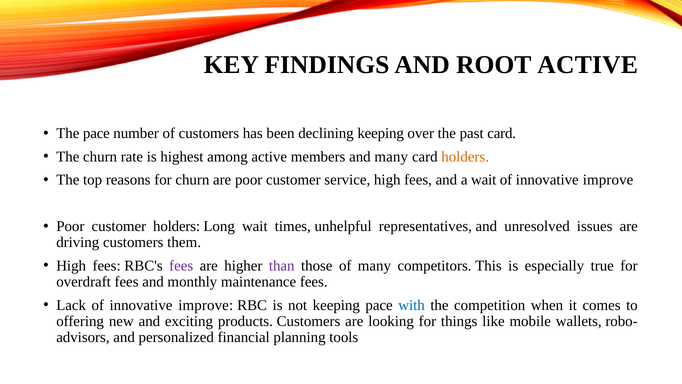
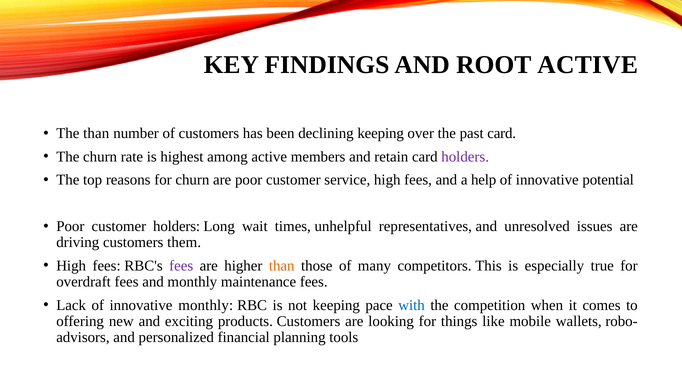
The pace: pace -> than
and many: many -> retain
holders at (465, 156) colour: orange -> purple
a wait: wait -> help
improve at (608, 180): improve -> potential
than at (282, 265) colour: purple -> orange
Lack of innovative improve: improve -> monthly
